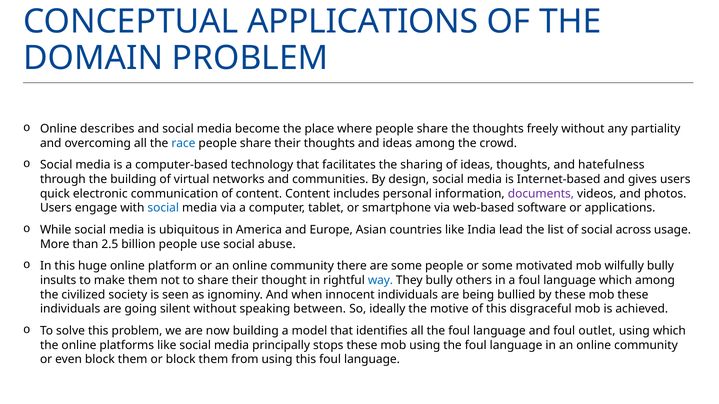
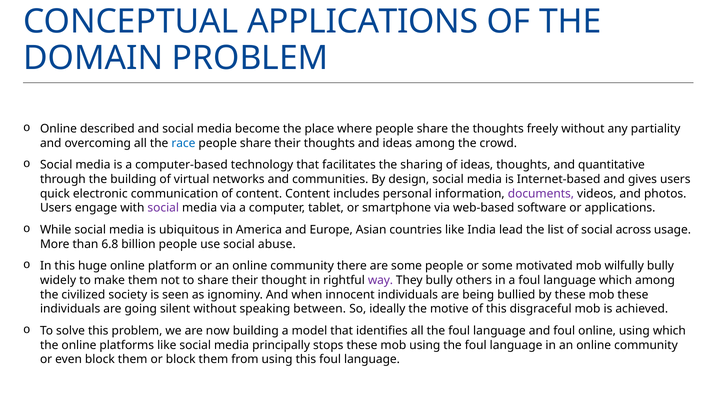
describes: describes -> described
hatefulness: hatefulness -> quantitative
social at (163, 208) colour: blue -> purple
2.5: 2.5 -> 6.8
insults: insults -> widely
way colour: blue -> purple
foul outlet: outlet -> online
